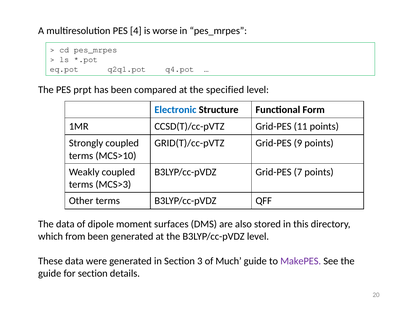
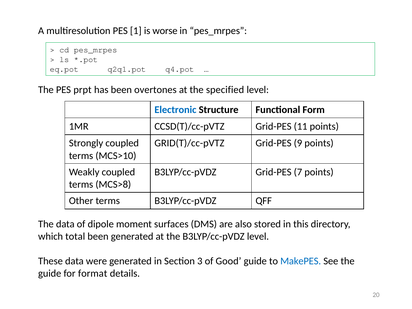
4: 4 -> 1
compared: compared -> overtones
MCS>3: MCS>3 -> MCS>8
from: from -> total
Much: Much -> Good
MakePES colour: purple -> blue
for section: section -> format
